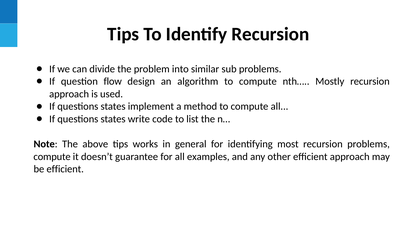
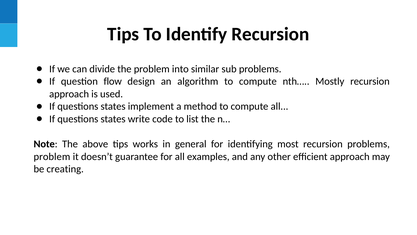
compute at (52, 156): compute -> problem
be efficient: efficient -> creating
